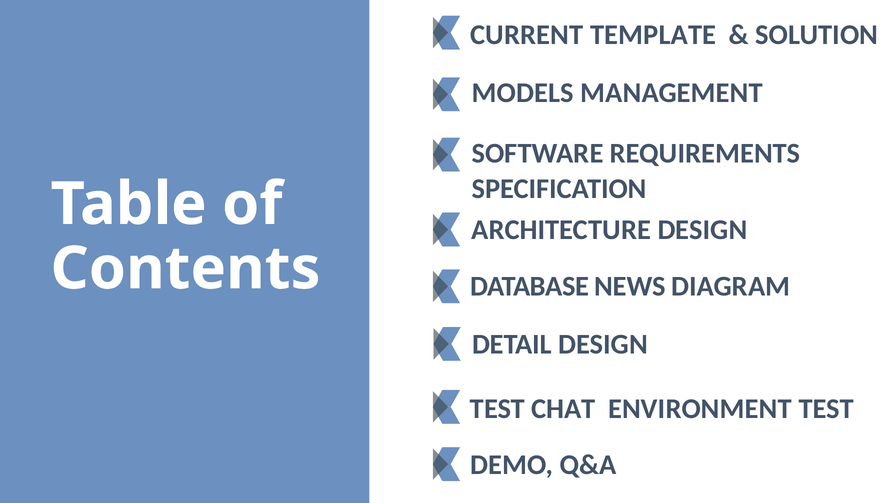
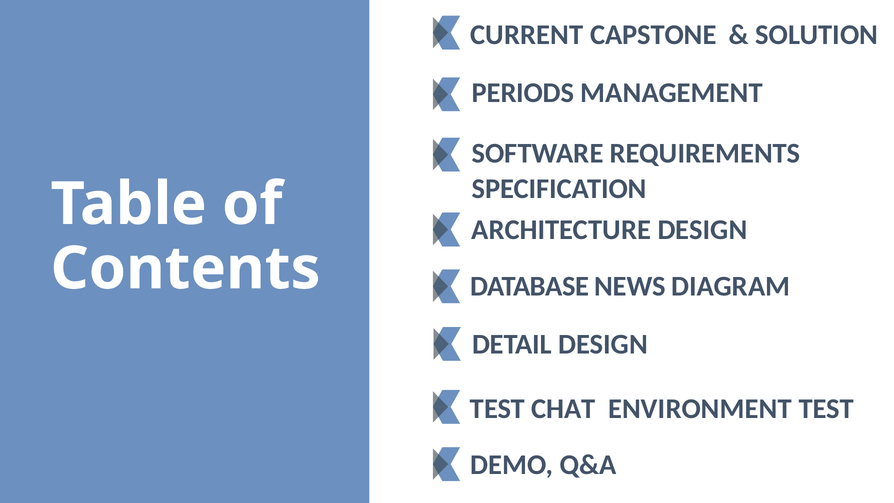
TEMPLATE: TEMPLATE -> CAPSTONE
MODELS: MODELS -> PERIODS
